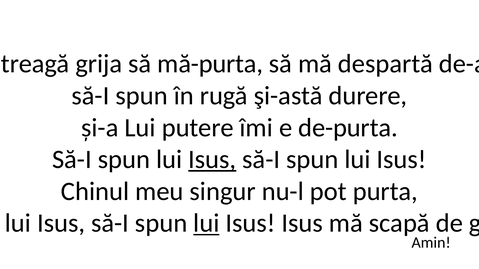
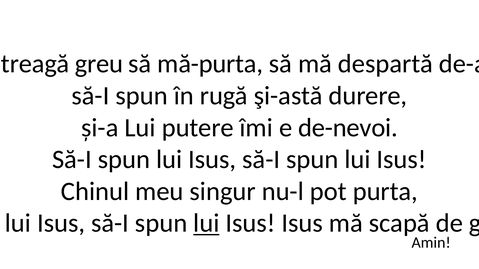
grija at (99, 64): grija -> greu
de-purta: de-purta -> de-nevoi
Isus at (212, 160) underline: present -> none
